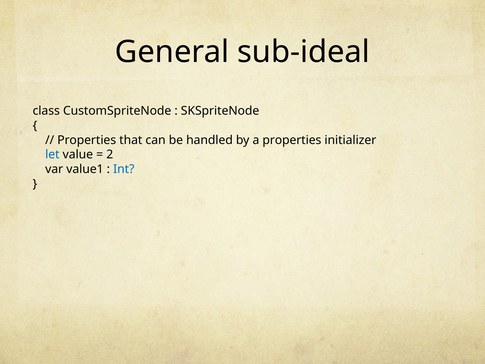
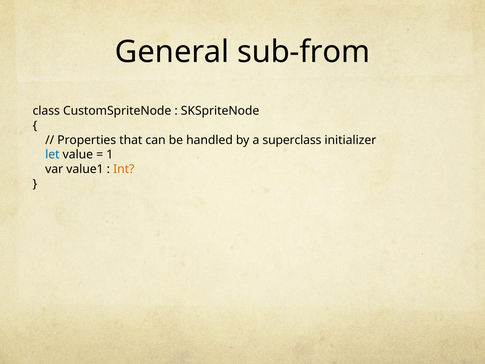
sub-ideal: sub-ideal -> sub-from
a properties: properties -> superclass
2: 2 -> 1
Int colour: blue -> orange
